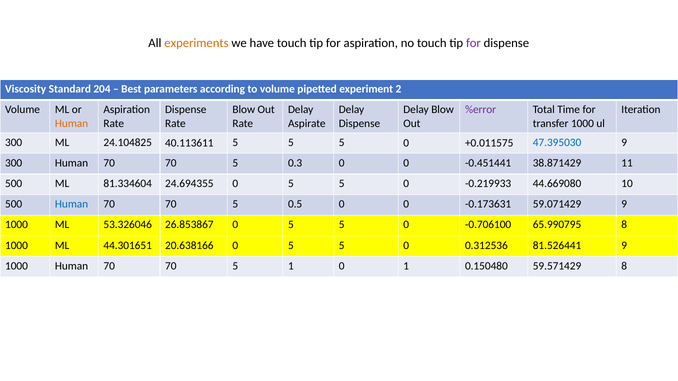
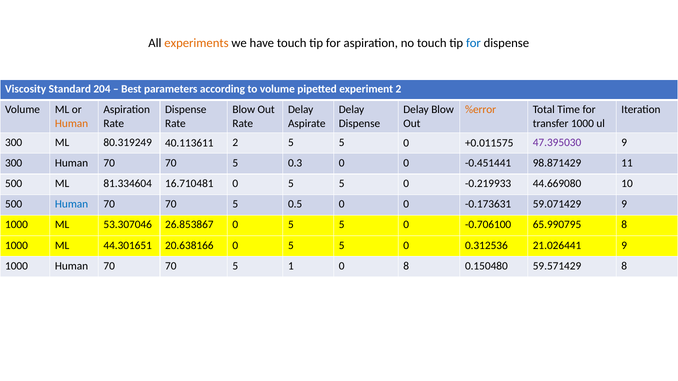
for at (473, 43) colour: purple -> blue
%error colour: purple -> orange
24.104825: 24.104825 -> 80.319249
40.113611 5: 5 -> 2
47.395030 colour: blue -> purple
38.871429: 38.871429 -> 98.871429
24.694355: 24.694355 -> 16.710481
53.326046: 53.326046 -> 53.307046
81.526441: 81.526441 -> 21.026441
0 1: 1 -> 8
